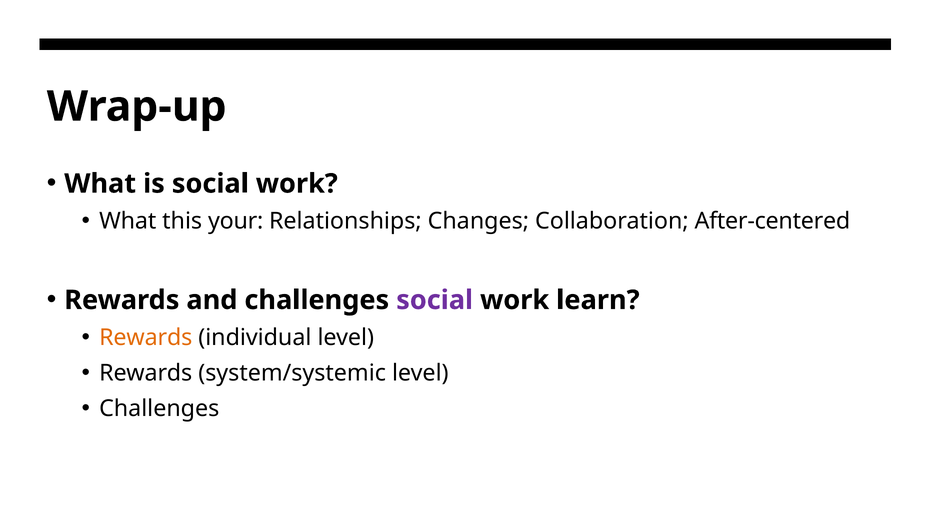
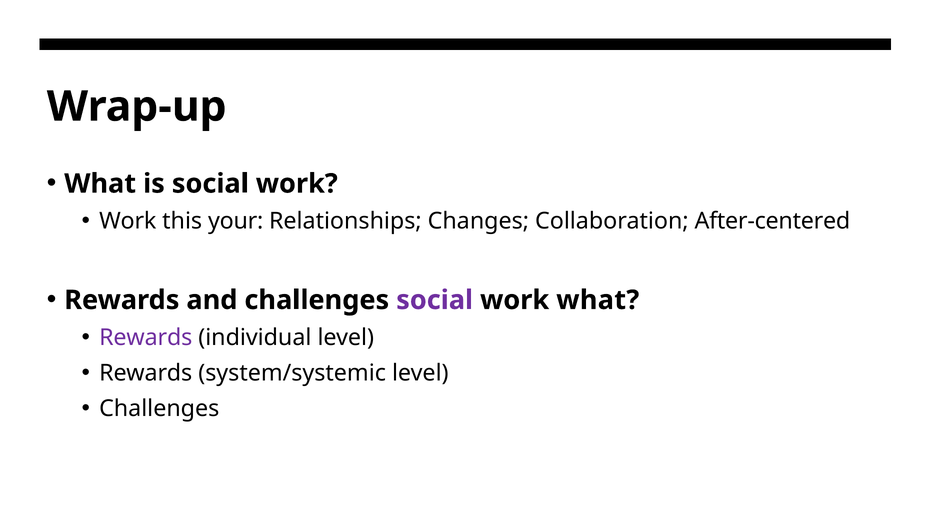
What at (128, 222): What -> Work
work learn: learn -> what
Rewards at (146, 338) colour: orange -> purple
